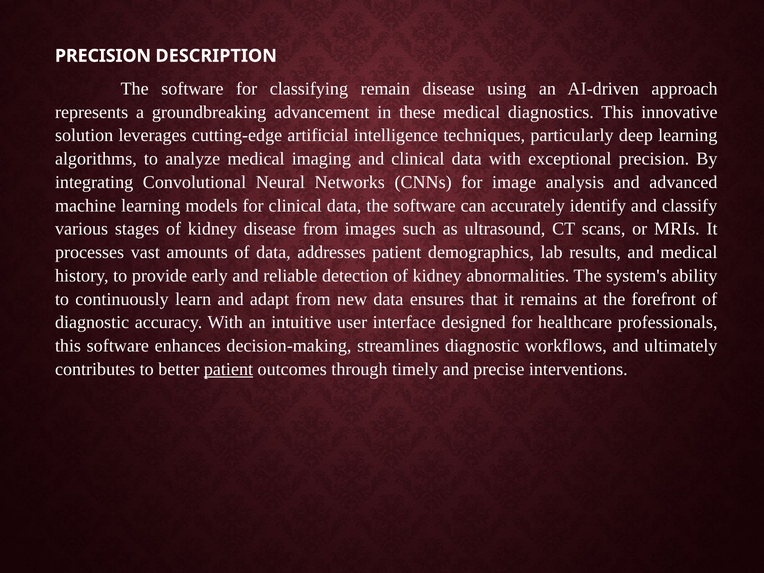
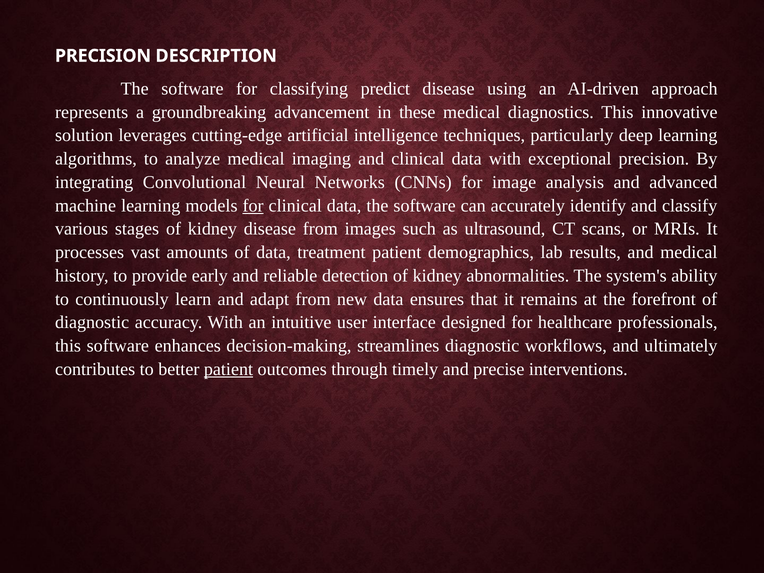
remain: remain -> predict
for at (253, 206) underline: none -> present
addresses: addresses -> treatment
